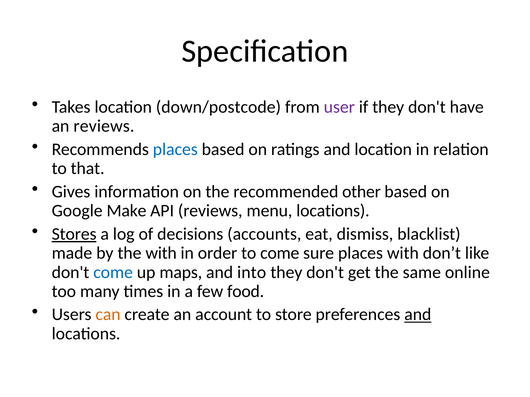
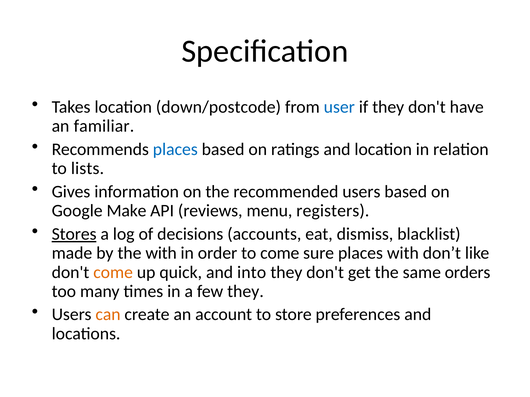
user colour: purple -> blue
an reviews: reviews -> familiar
that: that -> lists
recommended other: other -> users
menu locations: locations -> registers
come at (113, 273) colour: blue -> orange
maps: maps -> quick
online: online -> orders
few food: food -> they
and at (418, 315) underline: present -> none
